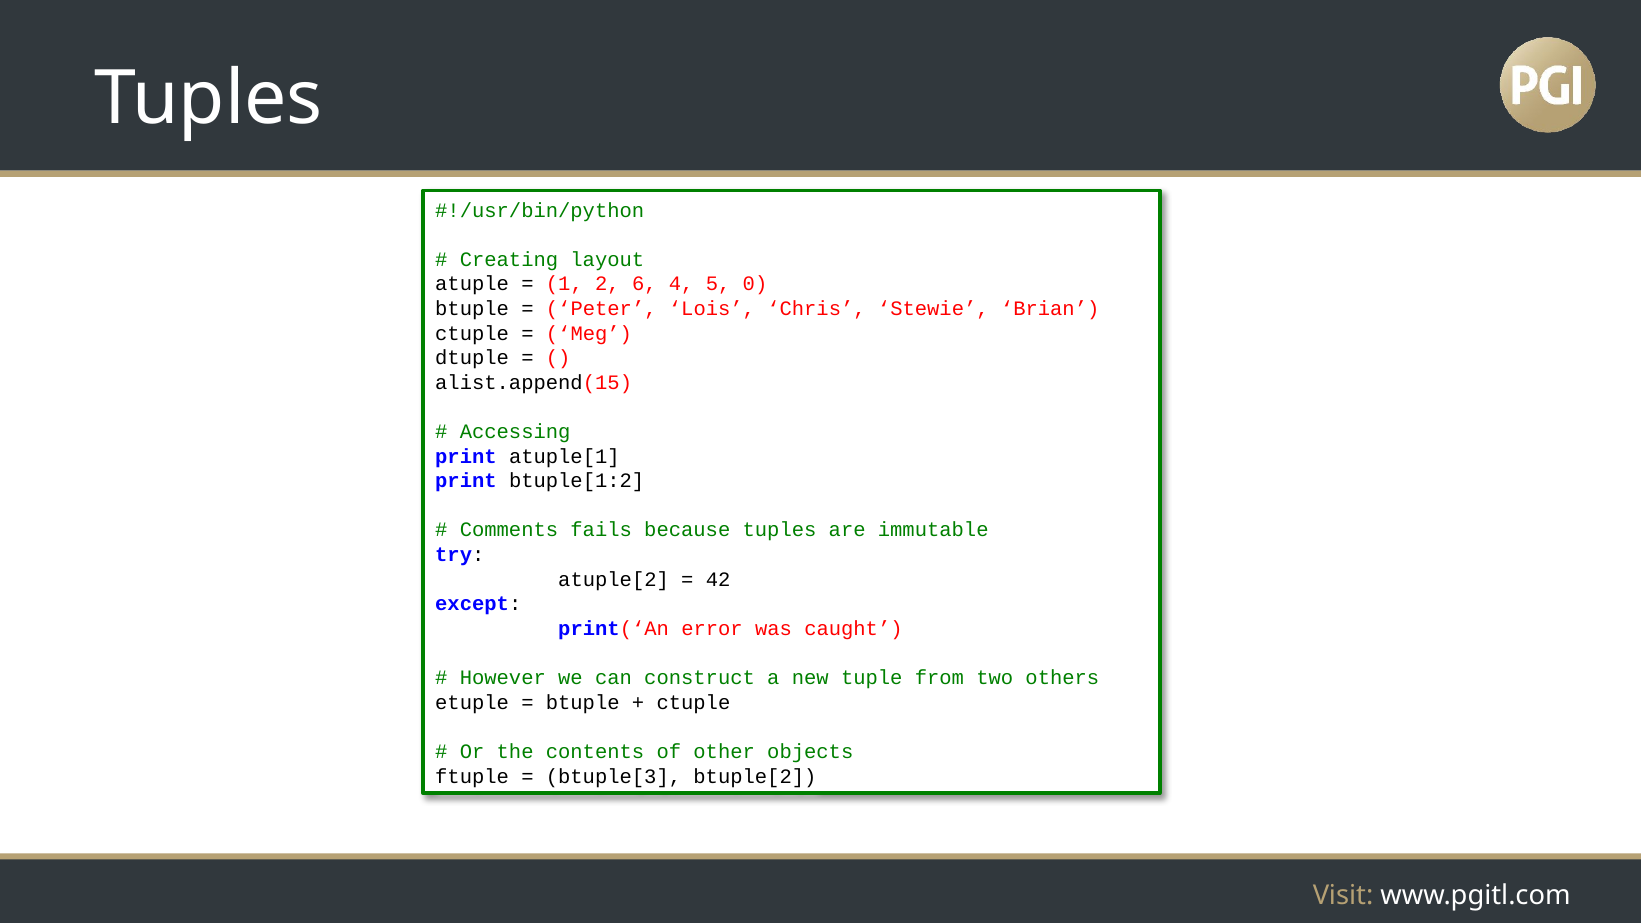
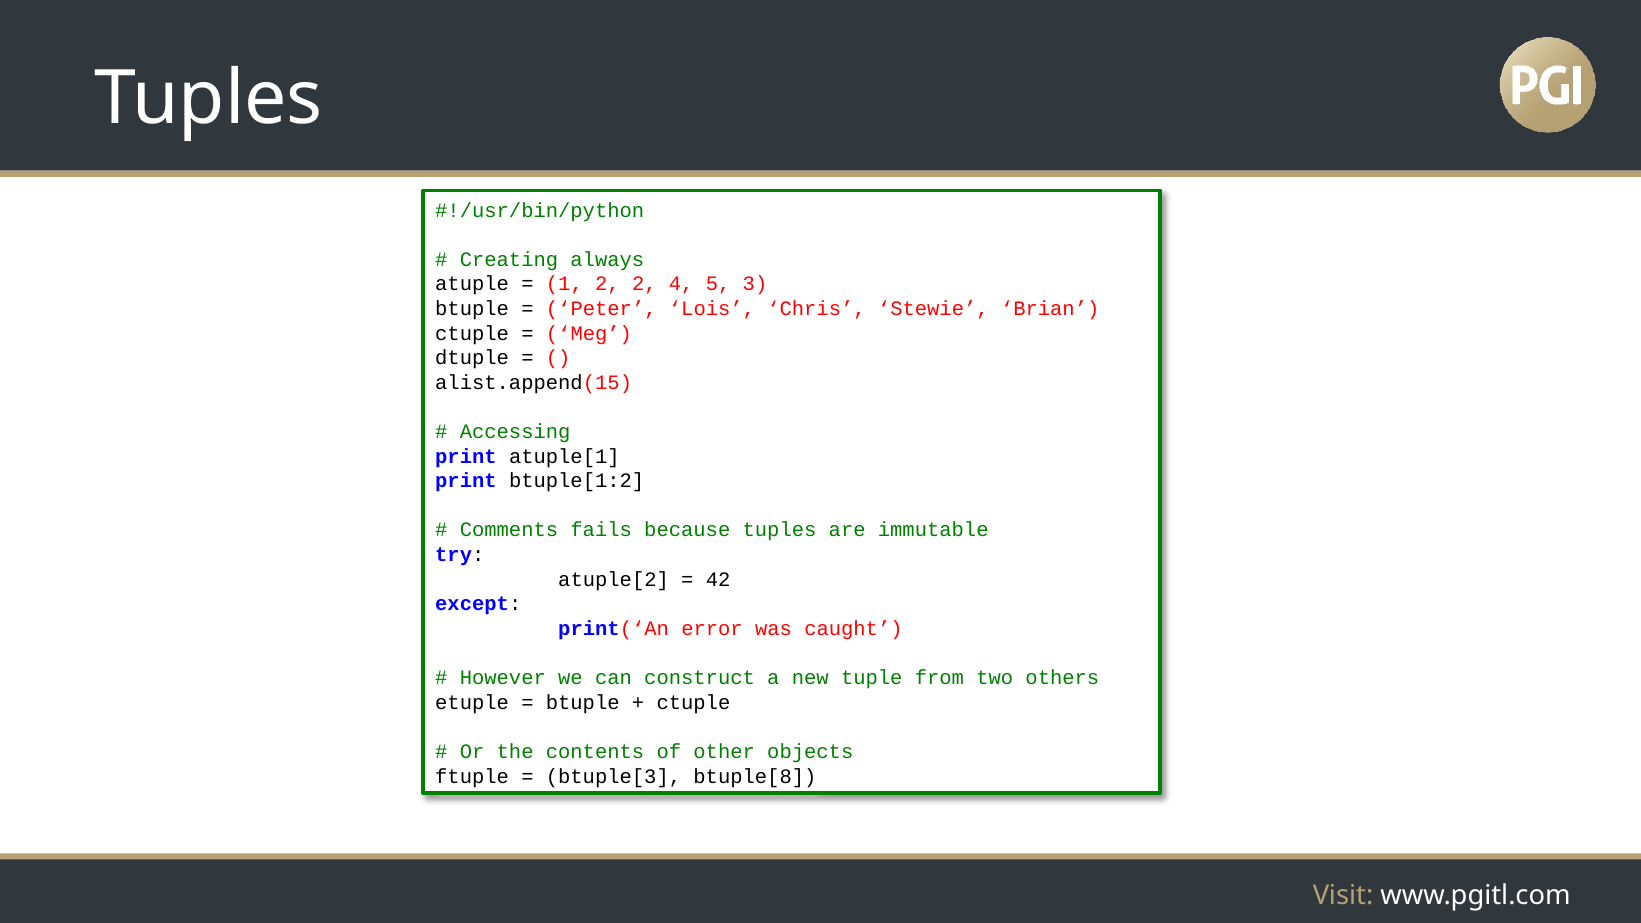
layout: layout -> always
2 6: 6 -> 2
0: 0 -> 3
btuple[2: btuple[2 -> btuple[8
